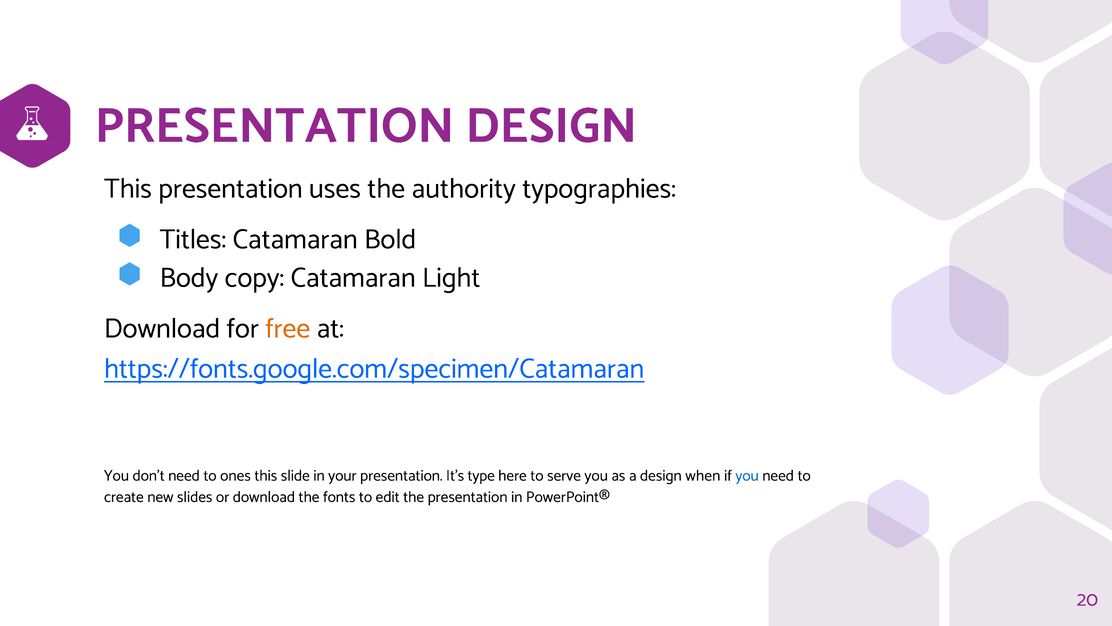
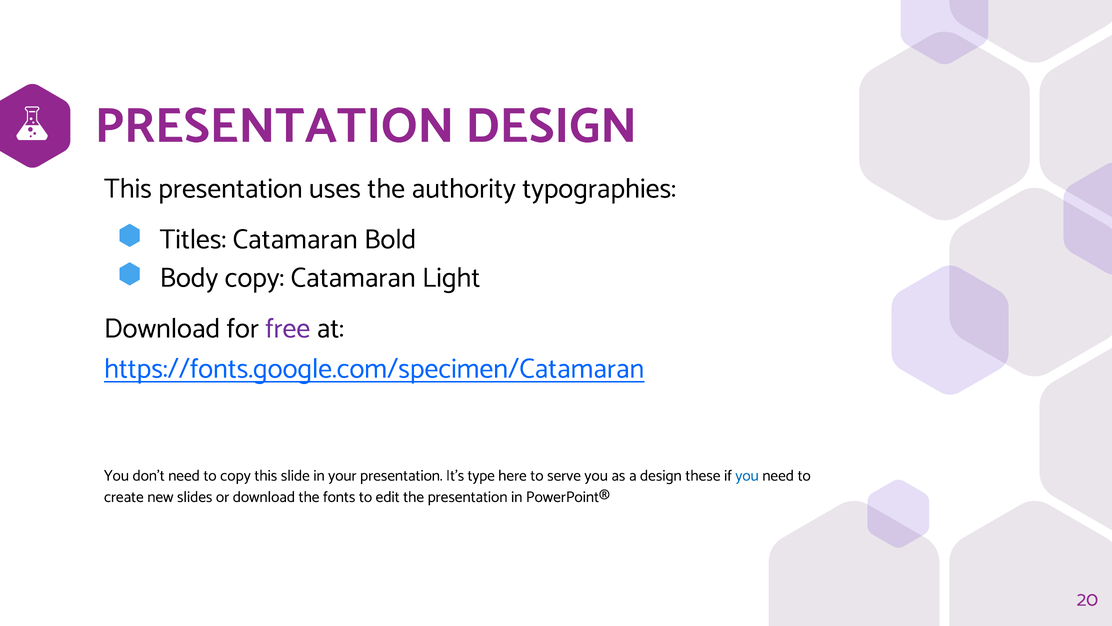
free colour: orange -> purple
to ones: ones -> copy
when: when -> these
